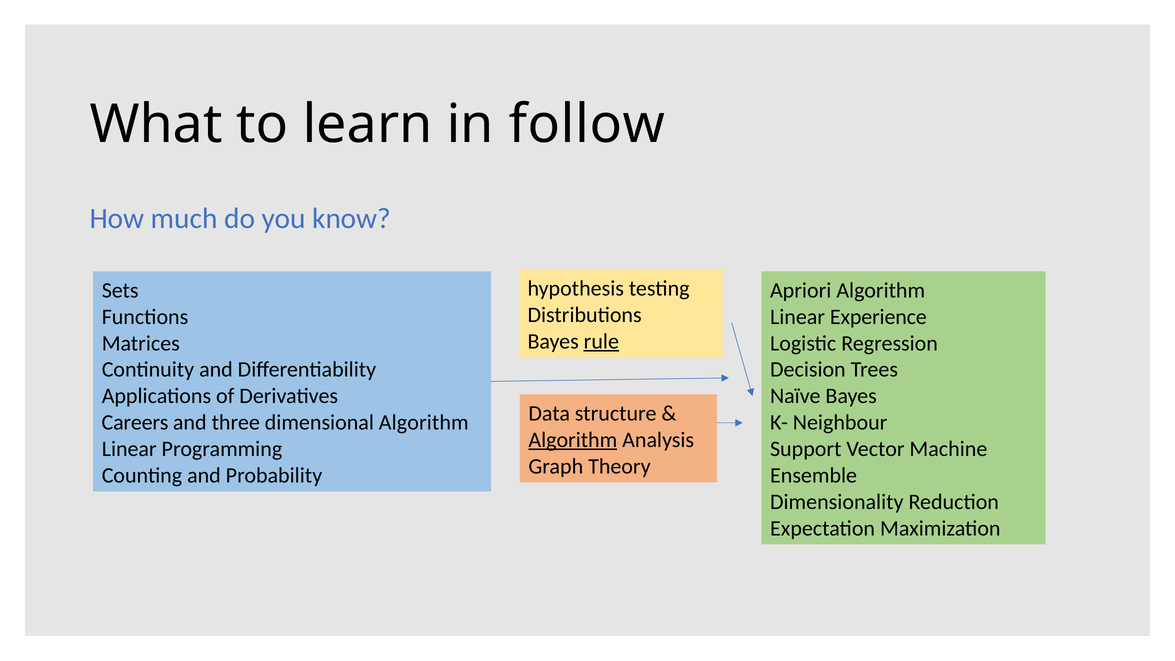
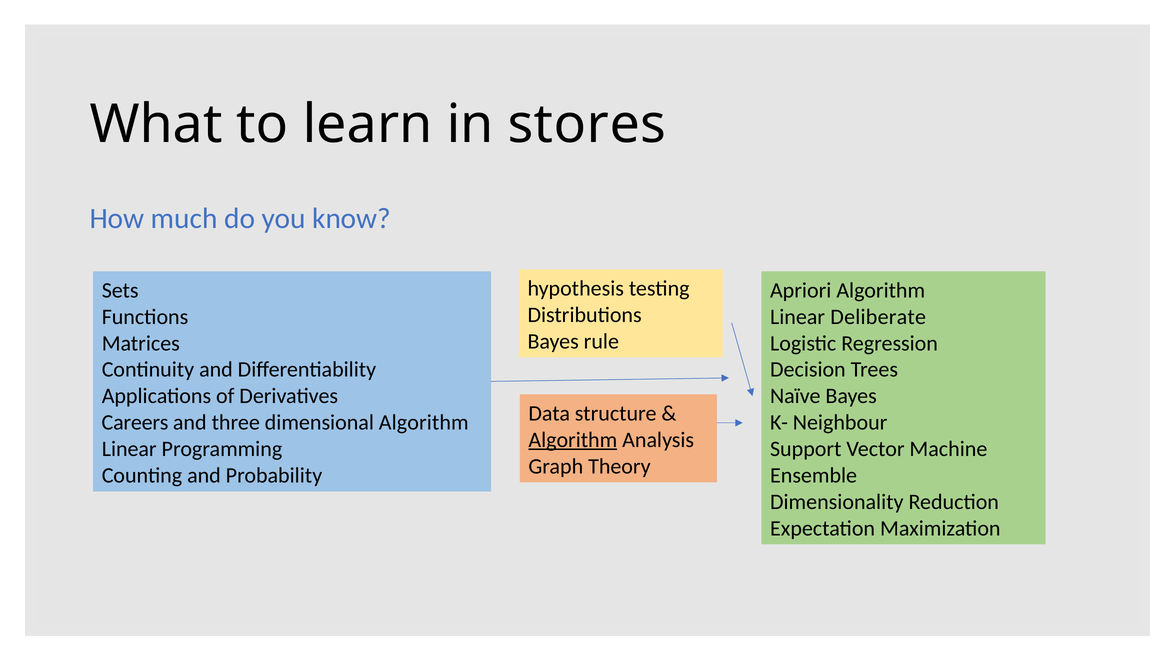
follow: follow -> stores
Experience: Experience -> Deliberate
rule underline: present -> none
